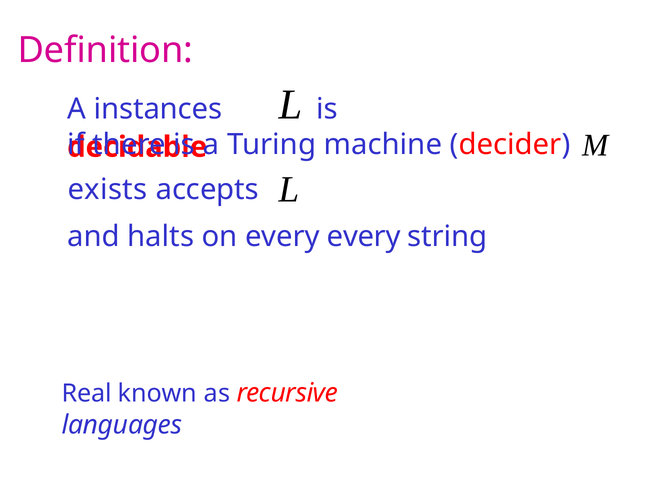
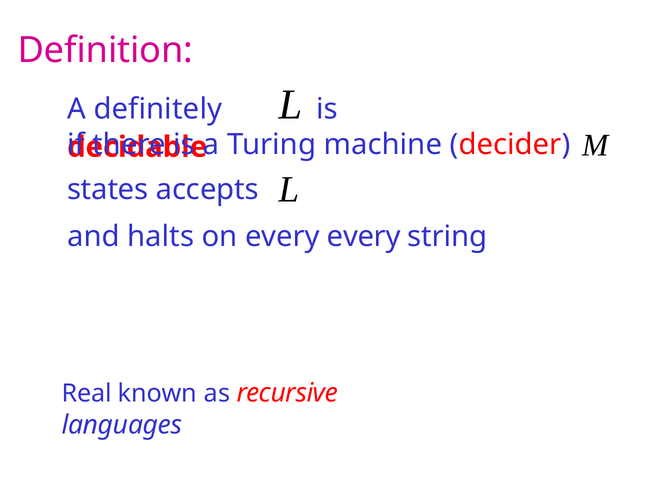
instances: instances -> definitely
exists: exists -> states
